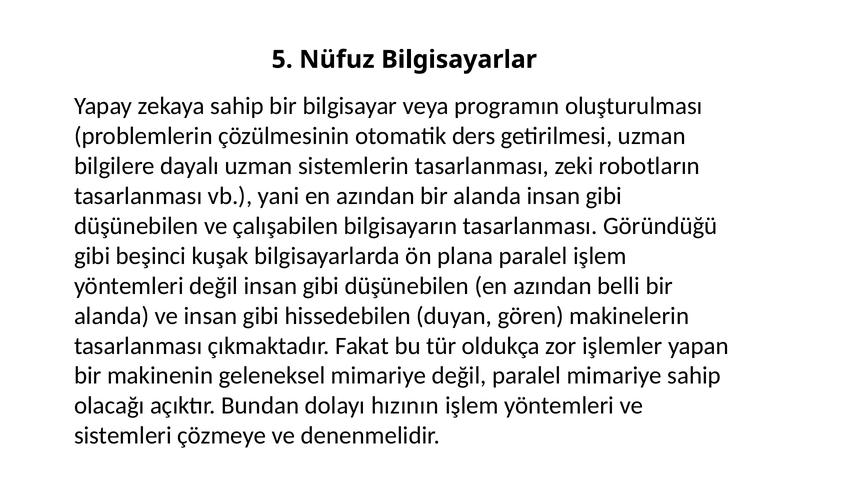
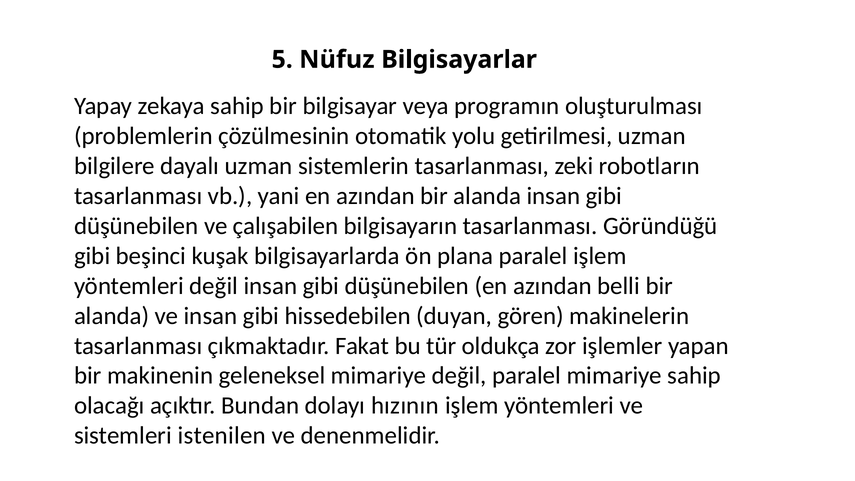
ders: ders -> yolu
çözmeye: çözmeye -> istenilen
